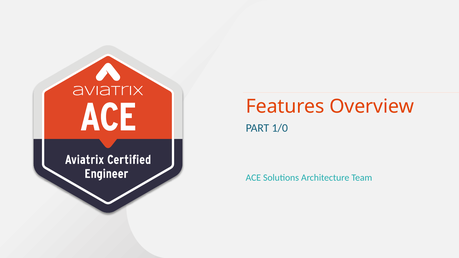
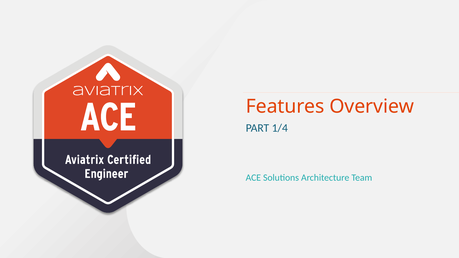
1/0: 1/0 -> 1/4
